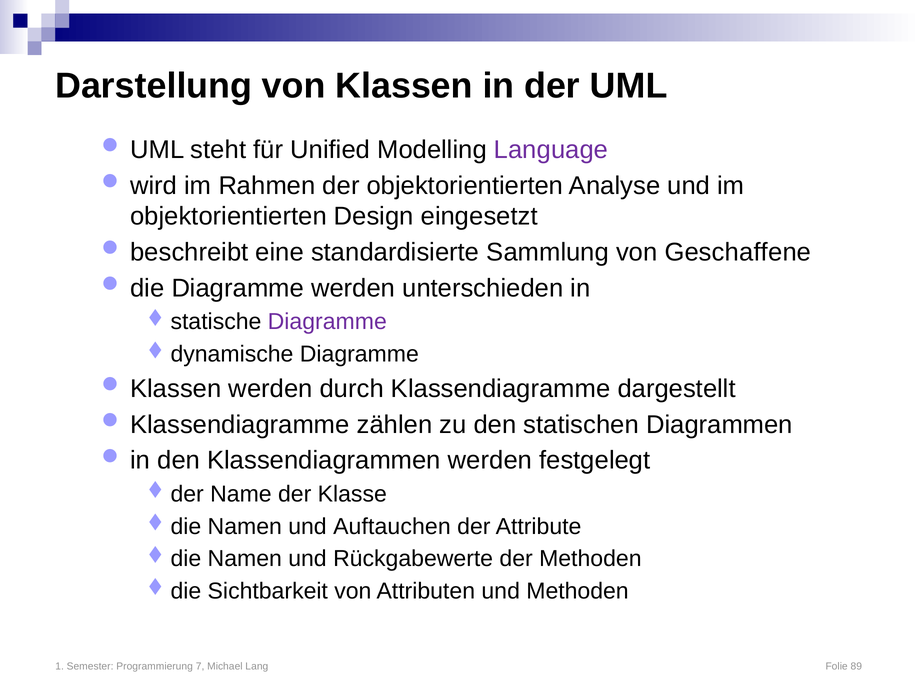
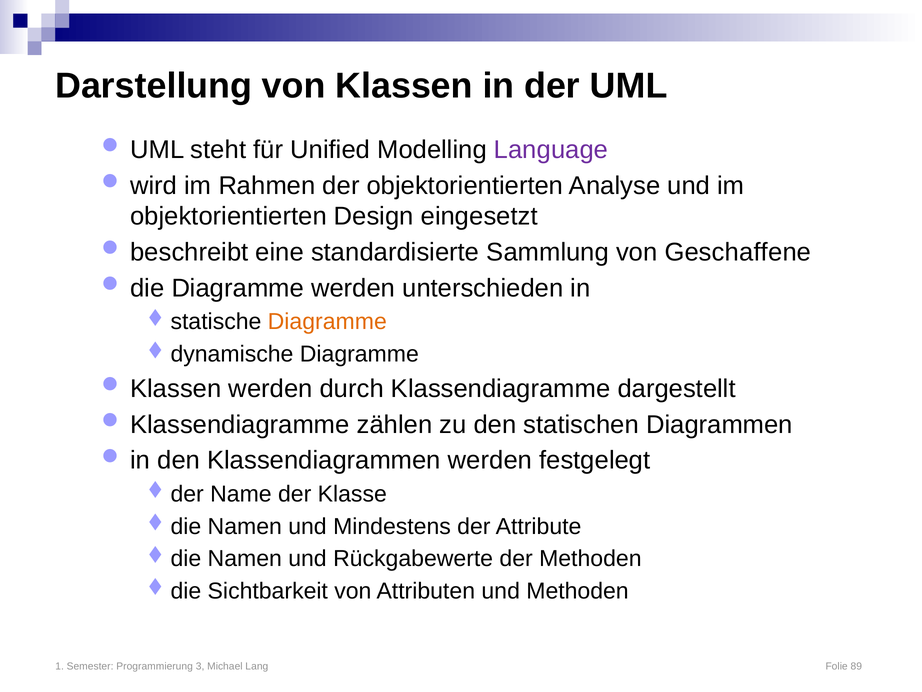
Diagramme at (327, 322) colour: purple -> orange
Auftauchen: Auftauchen -> Mindestens
7: 7 -> 3
